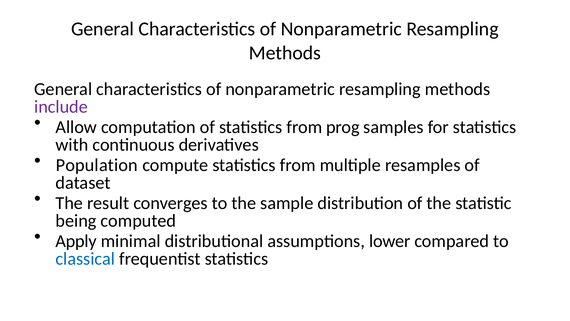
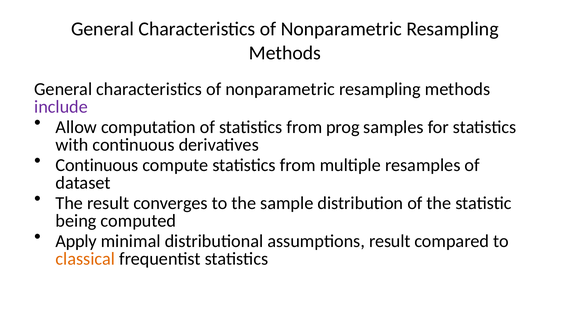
Population at (97, 165): Population -> Continuous
assumptions lower: lower -> result
classical colour: blue -> orange
